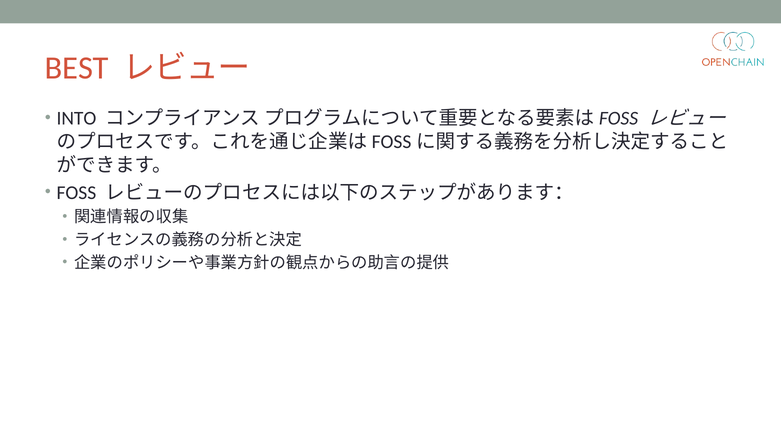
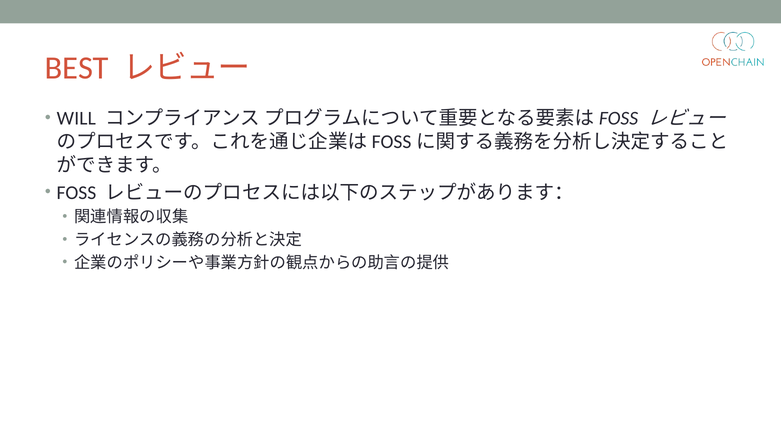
INTO: INTO -> WILL
